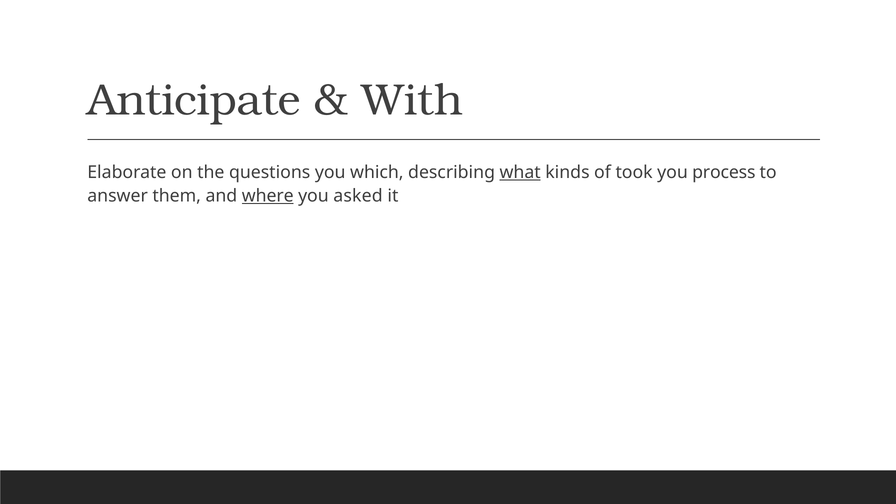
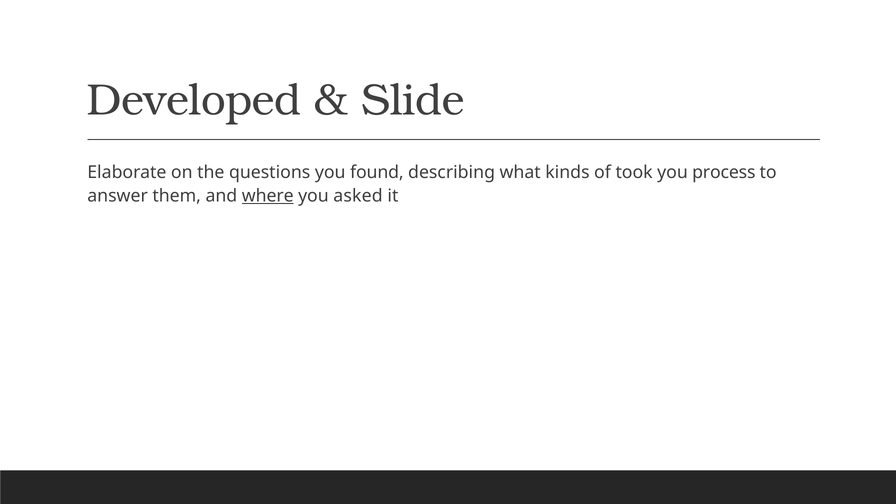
Anticipate: Anticipate -> Developed
With: With -> Slide
which: which -> found
what underline: present -> none
